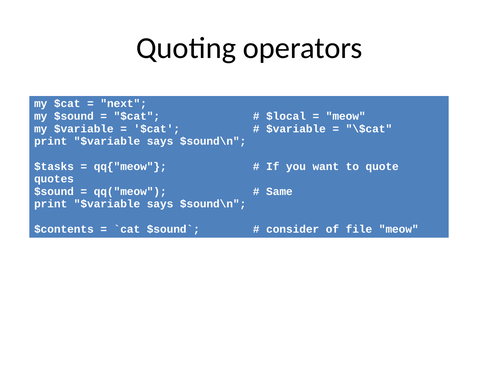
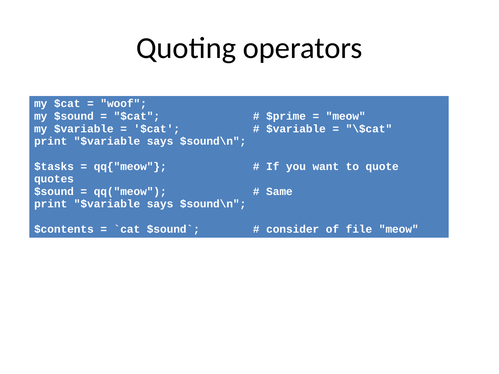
next: next -> woof
$local: $local -> $prime
